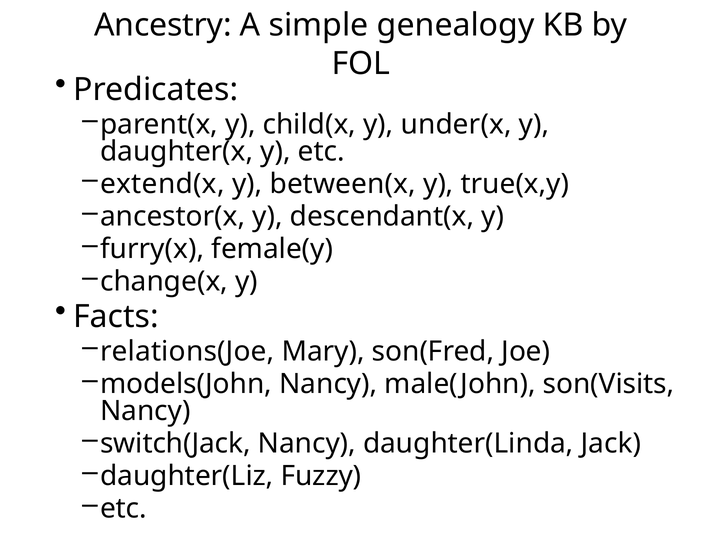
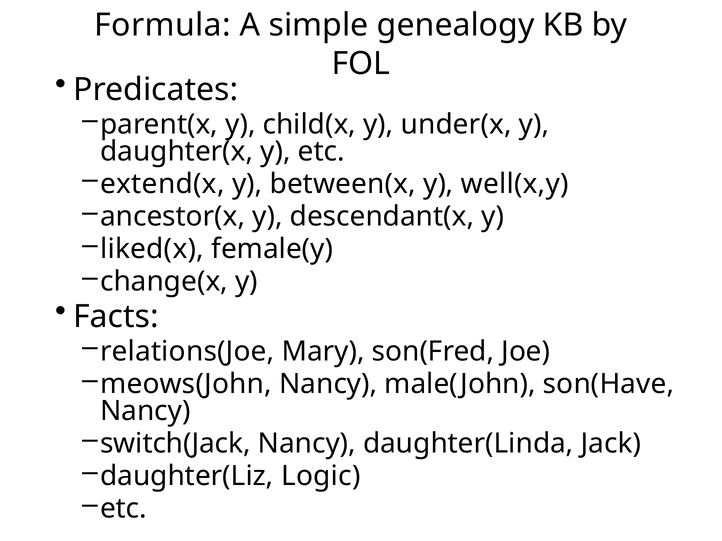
Ancestry: Ancestry -> Formula
true(x,y: true(x,y -> well(x,y
furry(x: furry(x -> liked(x
models(John: models(John -> meows(John
son(Visits: son(Visits -> son(Have
Fuzzy: Fuzzy -> Logic
